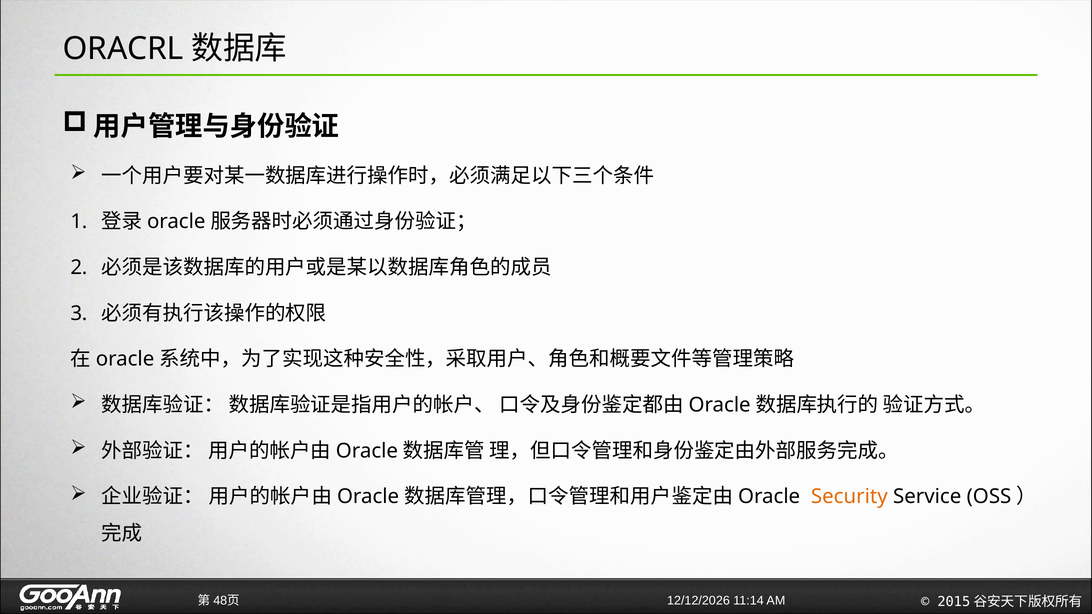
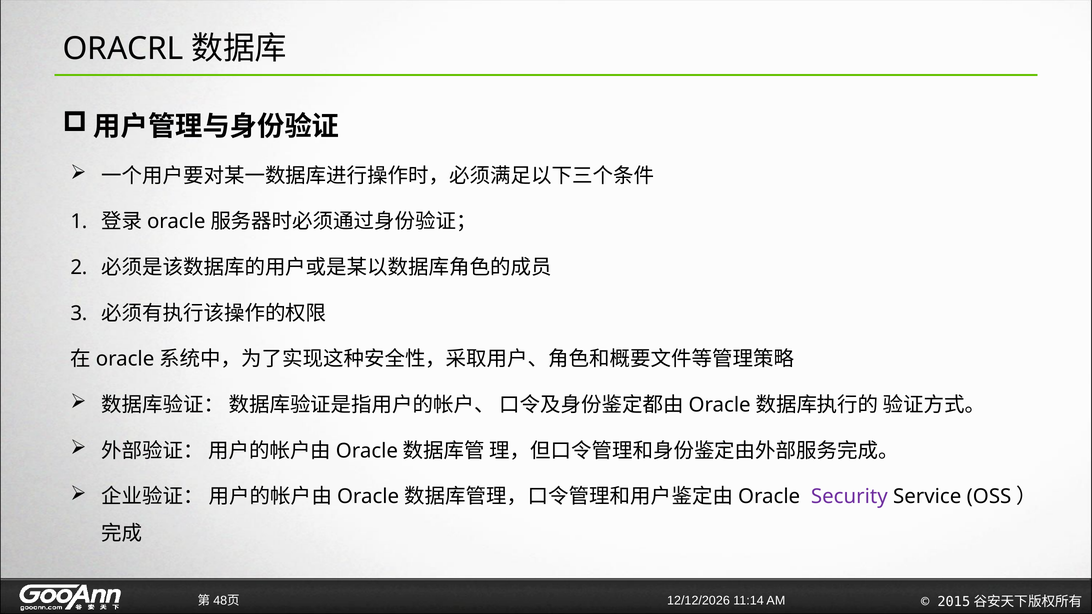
Security colour: orange -> purple
